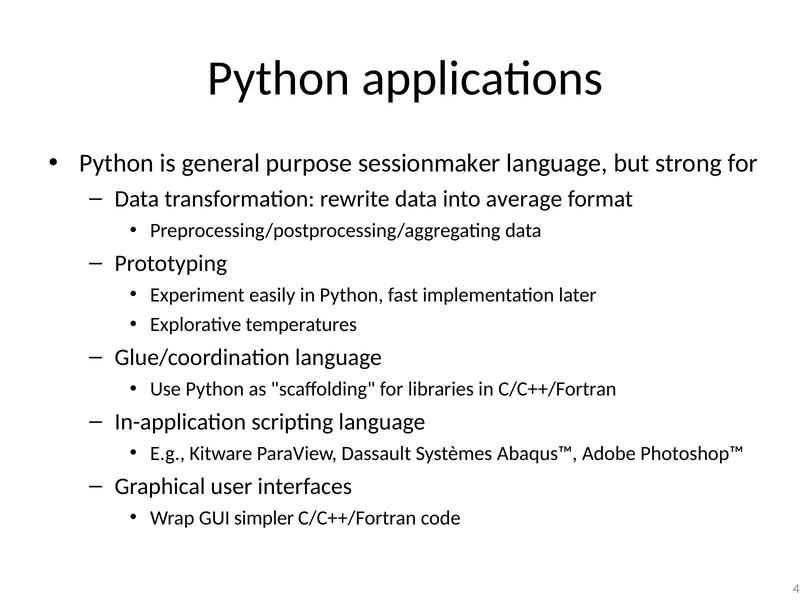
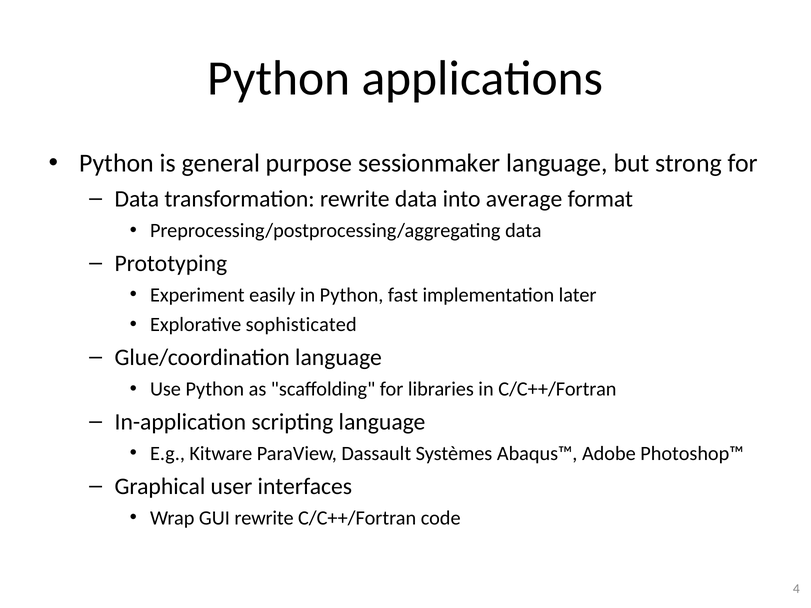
temperatures: temperatures -> sophisticated
GUI simpler: simpler -> rewrite
